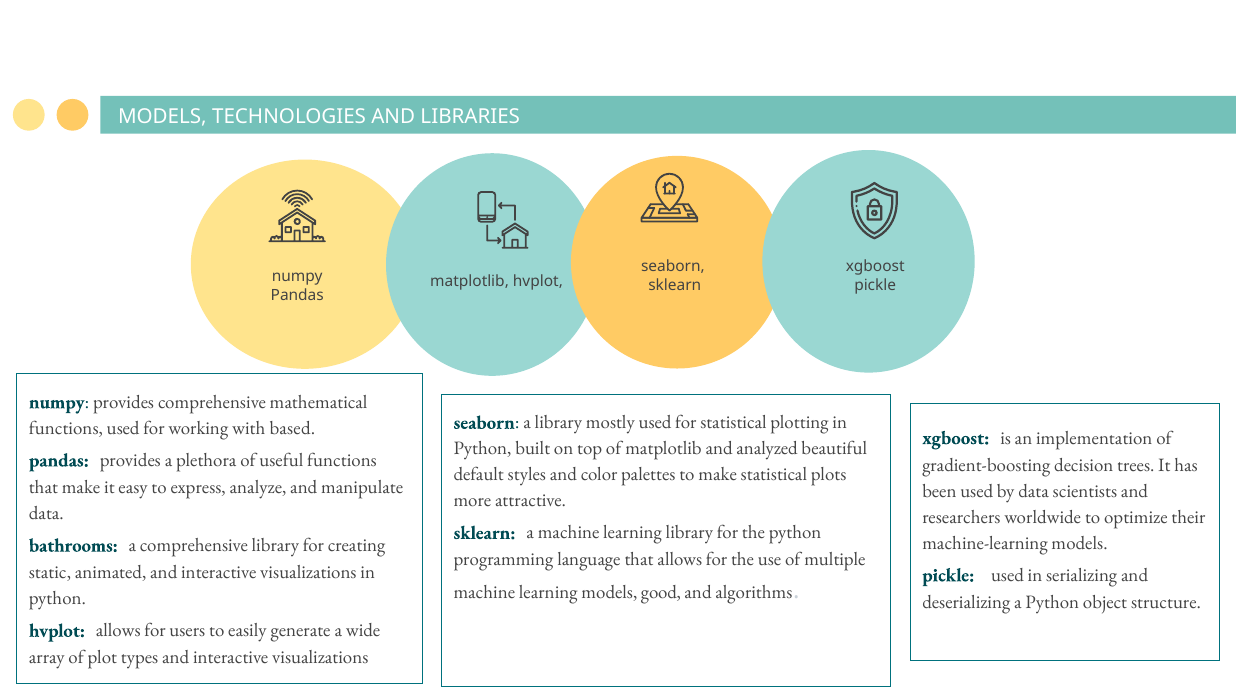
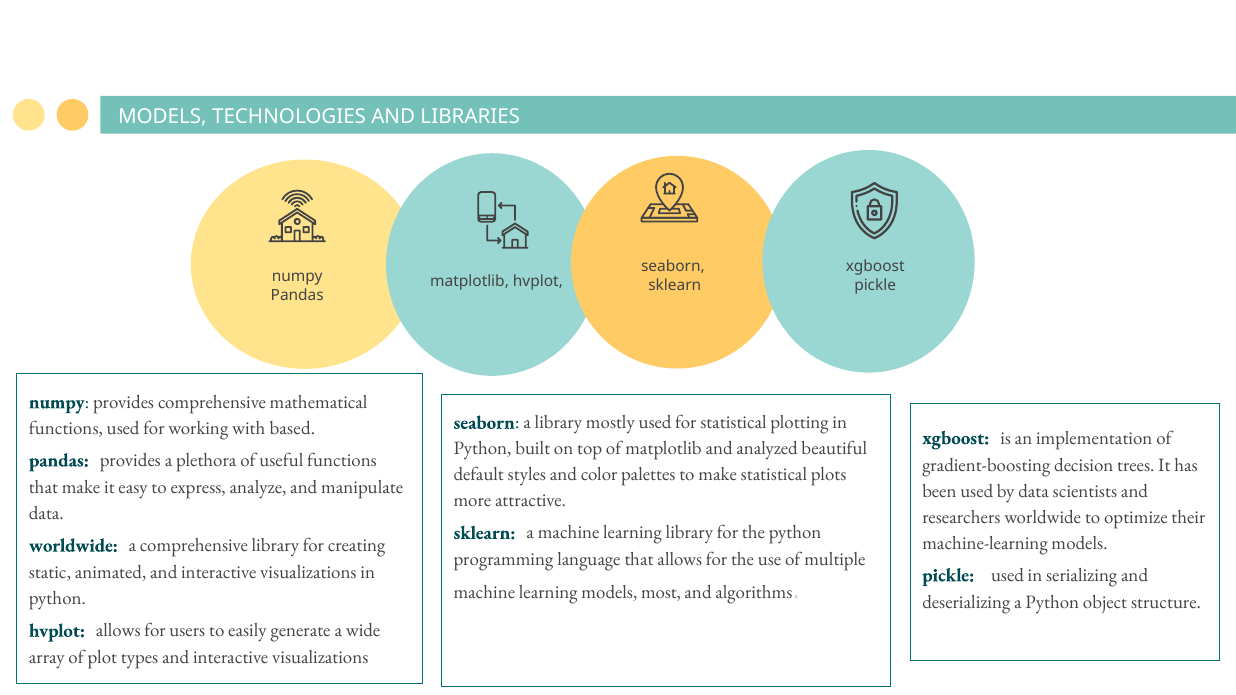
bathrooms at (73, 546): bathrooms -> worldwide
good: good -> most
